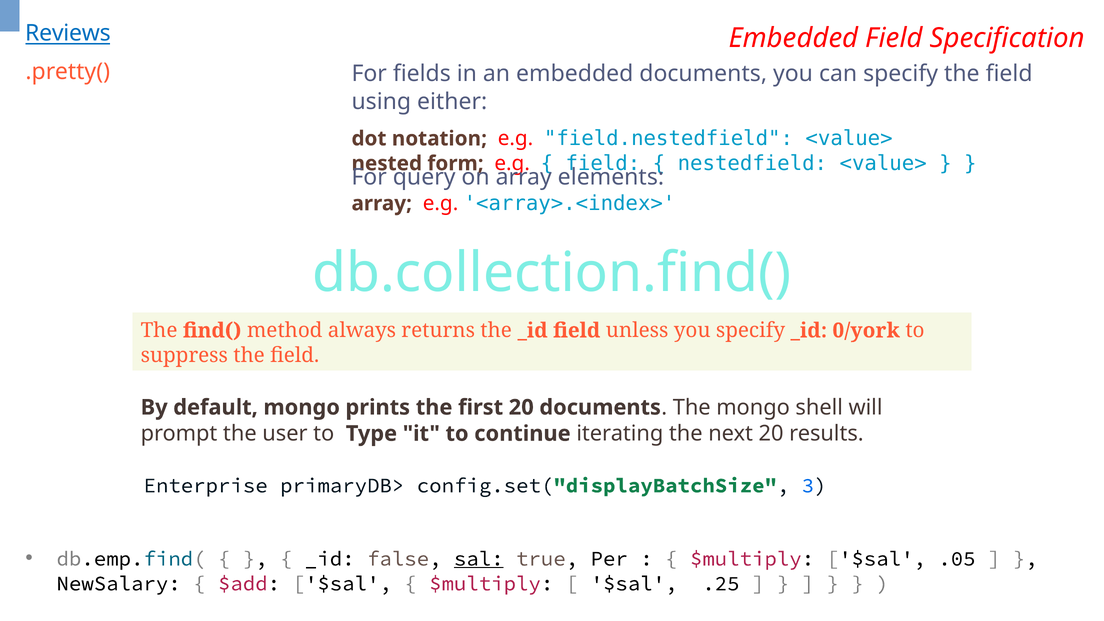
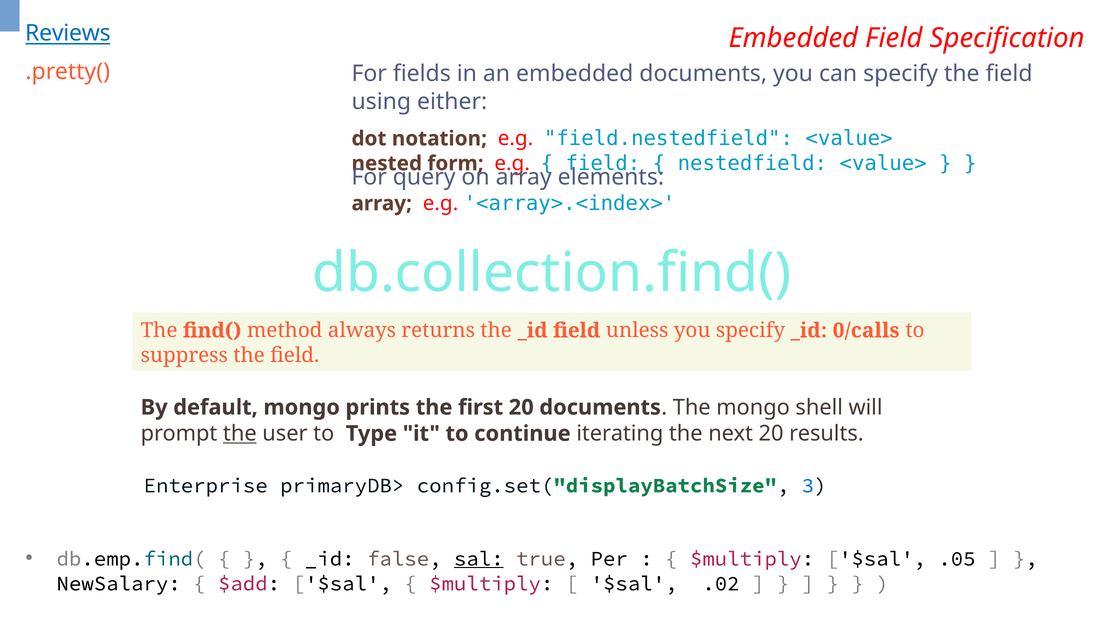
0/york: 0/york -> 0/calls
the at (240, 434) underline: none -> present
.25: .25 -> .02
